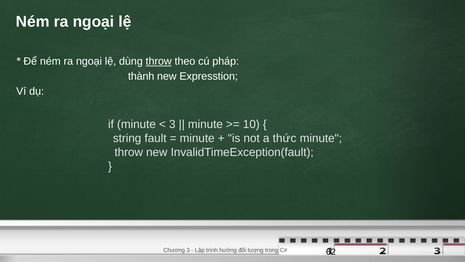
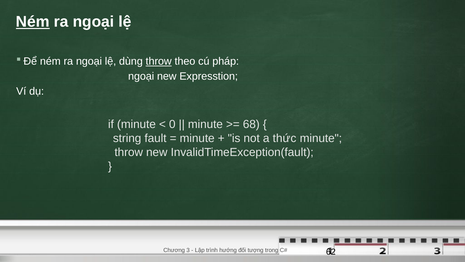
Ném at (33, 22) underline: none -> present
thành at (141, 76): thành -> ngoại
3 at (172, 124): 3 -> 0
10: 10 -> 68
